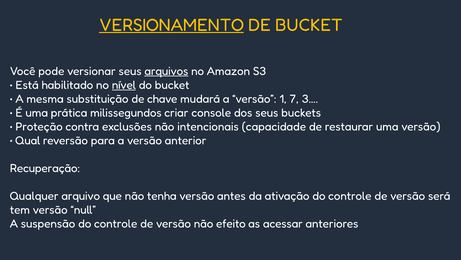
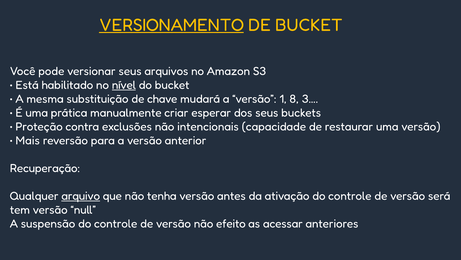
arquivos underline: present -> none
7: 7 -> 8
milissegundos: milissegundos -> manualmente
console: console -> esperar
Qual: Qual -> Mais
arquivo underline: none -> present
